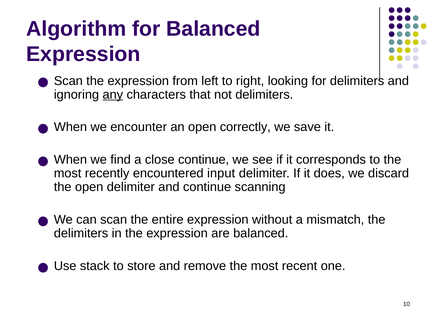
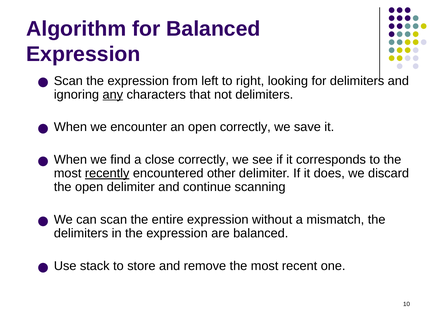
close continue: continue -> correctly
recently underline: none -> present
input: input -> other
